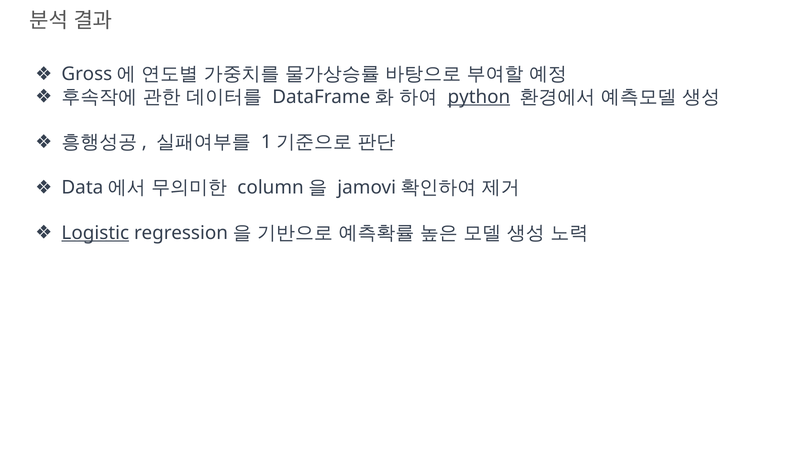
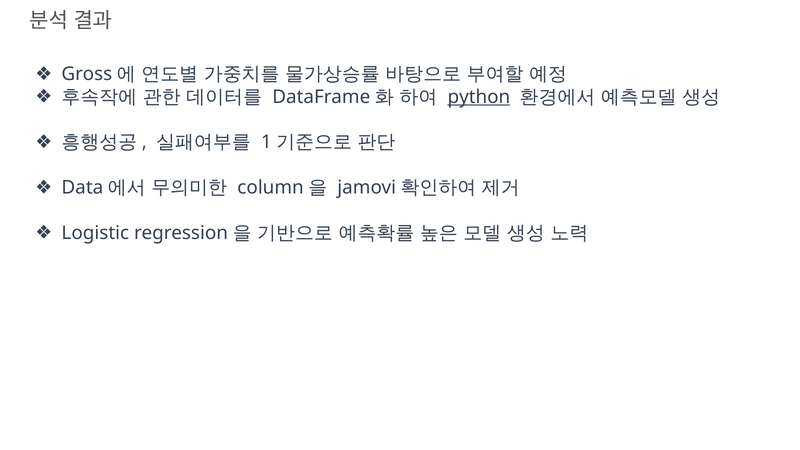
Logistic underline: present -> none
